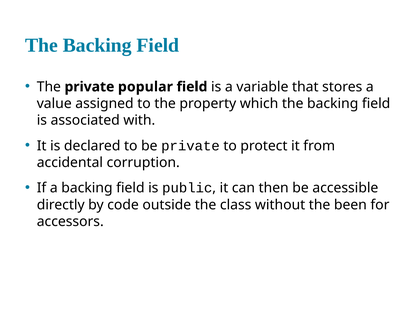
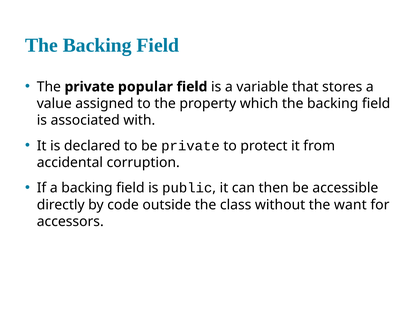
been: been -> want
